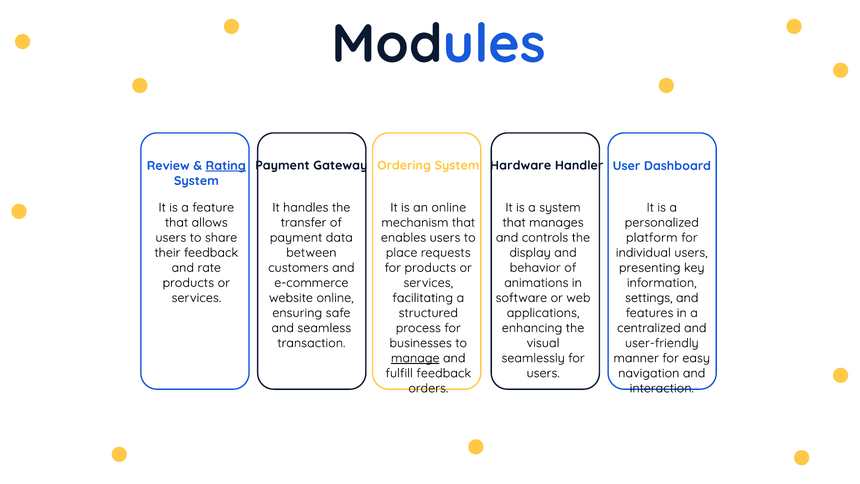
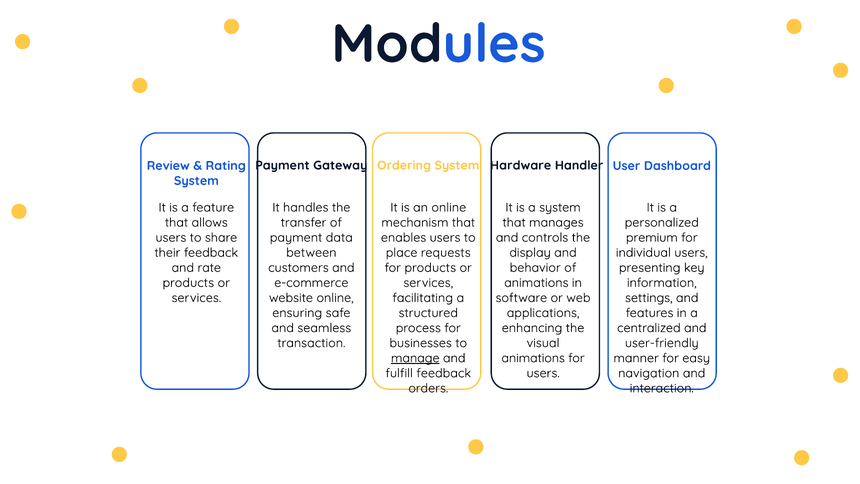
Rating underline: present -> none
platform: platform -> premium
seamlessly at (533, 358): seamlessly -> animations
